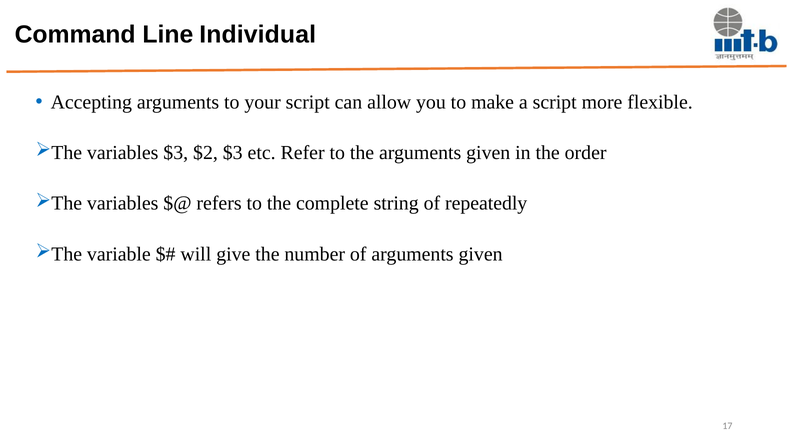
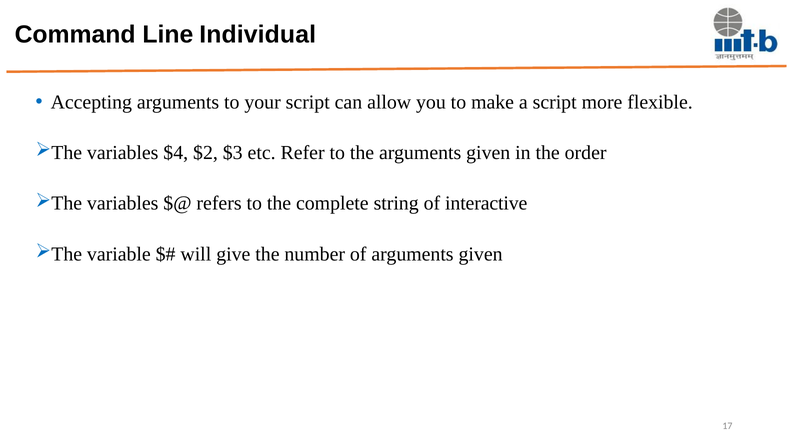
variables $3: $3 -> $4
repeatedly: repeatedly -> interactive
